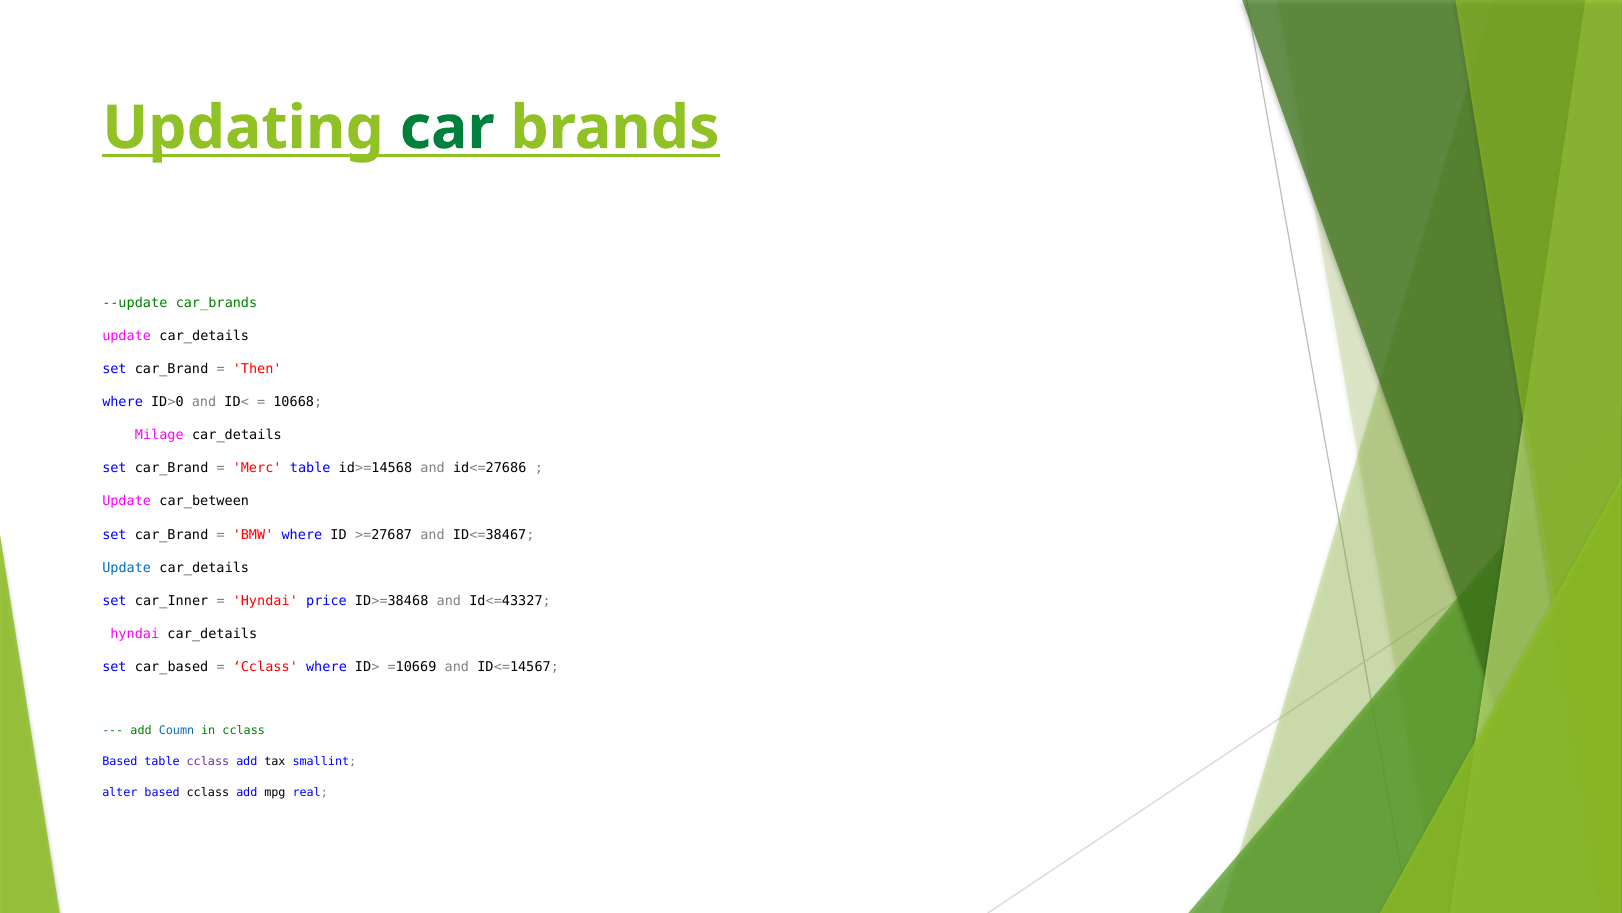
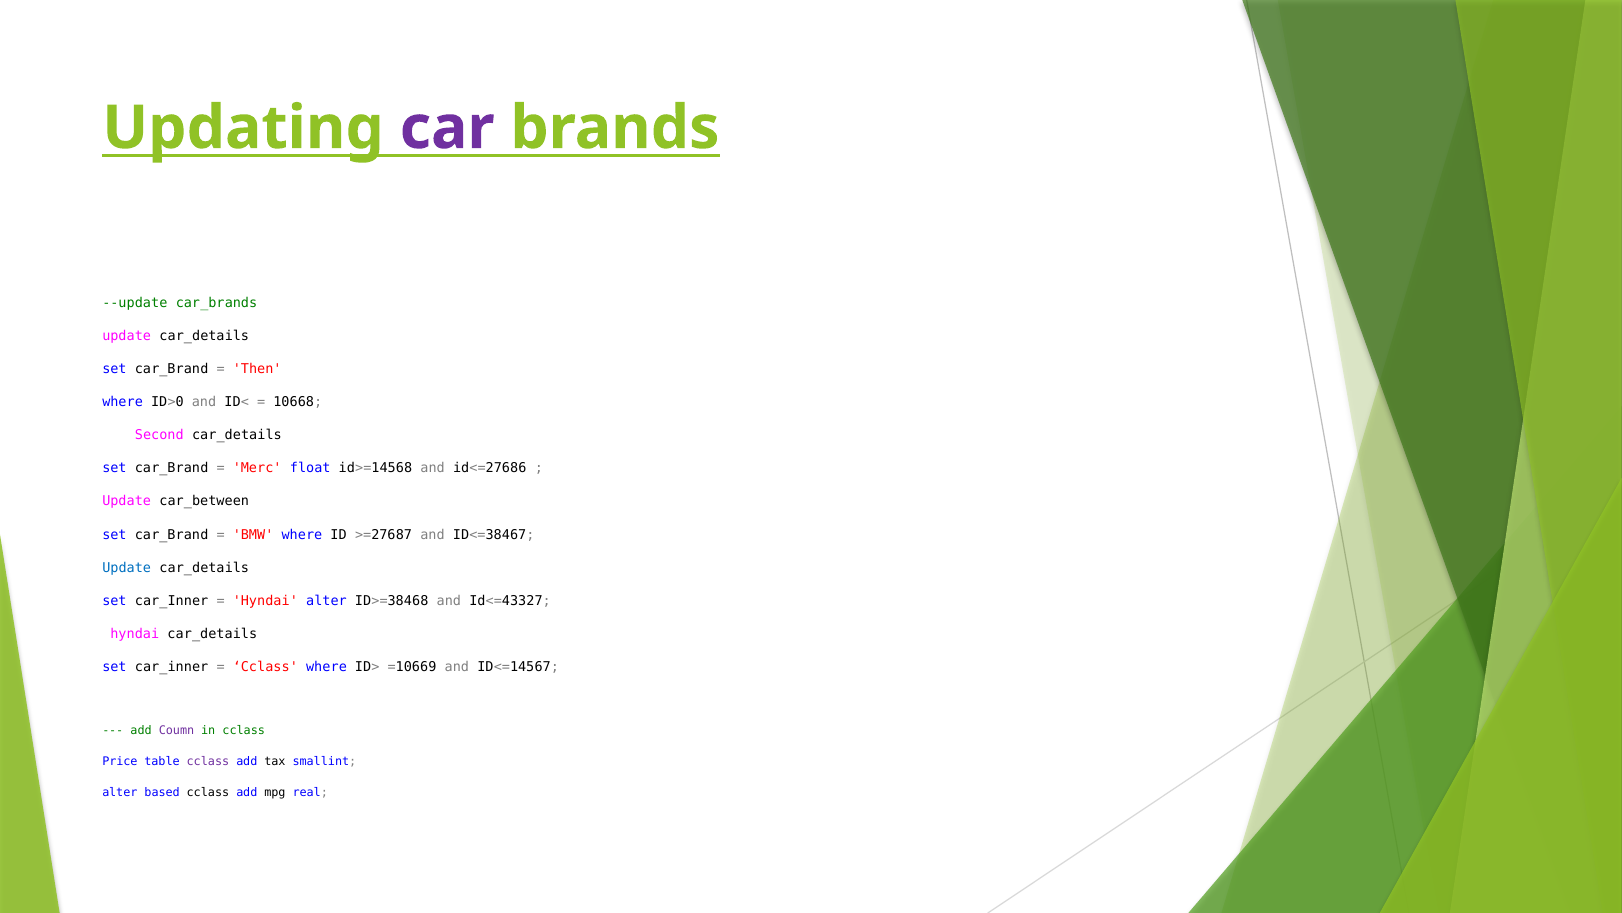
car colour: green -> purple
Milage: Milage -> Second
Merc table: table -> float
Hyndai price: price -> alter
car_based at (172, 667): car_based -> car_inner
Coumn colour: blue -> purple
Based at (120, 761): Based -> Price
